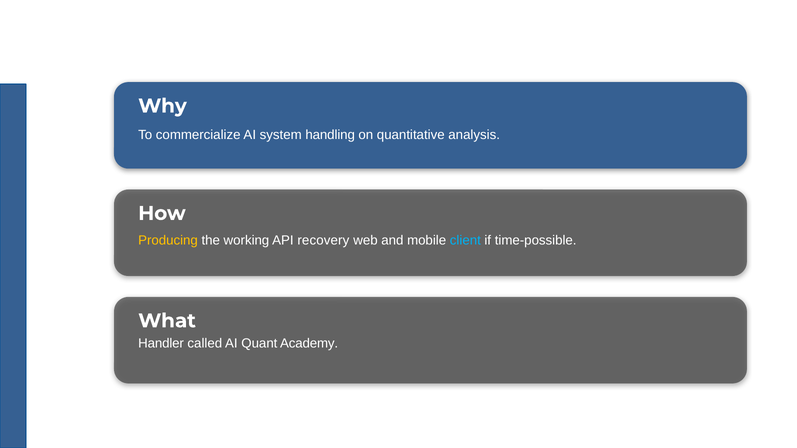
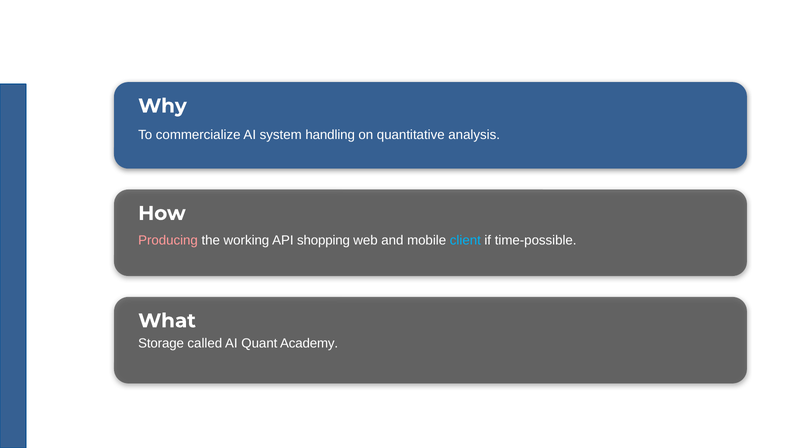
Producing colour: yellow -> pink
recovery: recovery -> shopping
Handler: Handler -> Storage
